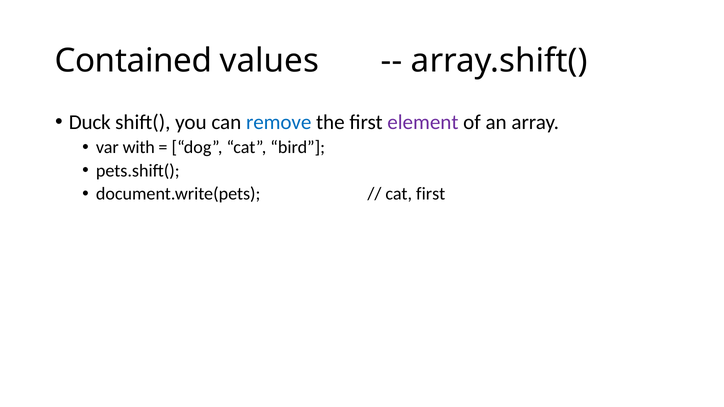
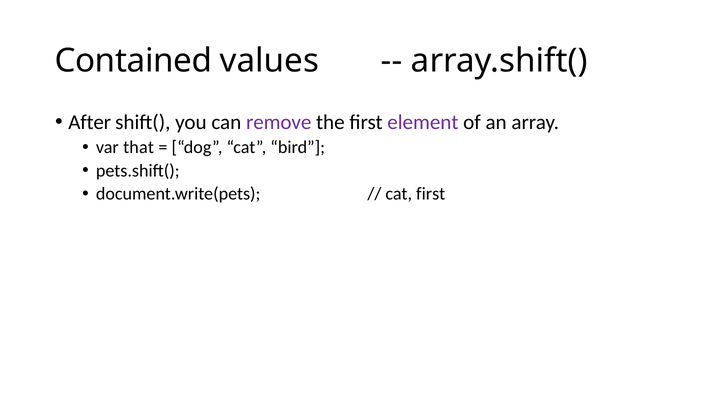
Duck: Duck -> After
remove colour: blue -> purple
with: with -> that
